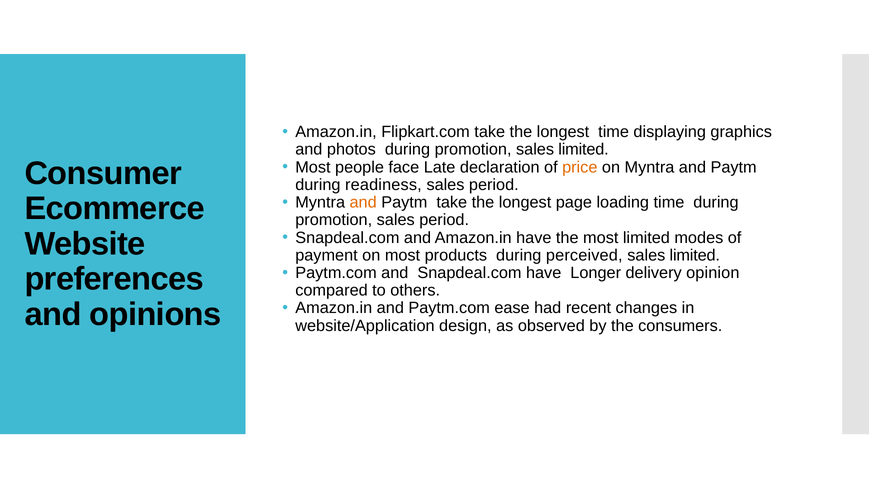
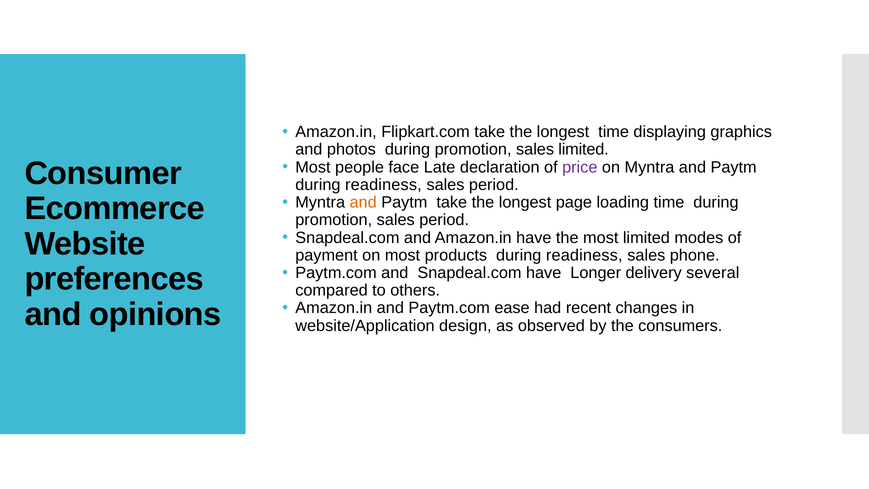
price colour: orange -> purple
products during perceived: perceived -> readiness
limited at (695, 255): limited -> phone
opinion: opinion -> several
